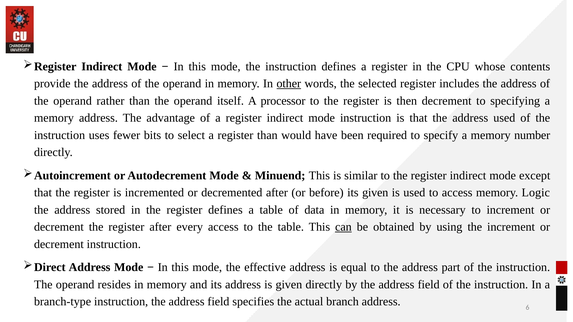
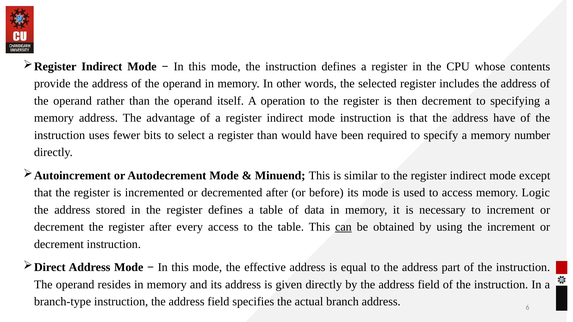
other underline: present -> none
processor: processor -> operation
address used: used -> have
its given: given -> mode
